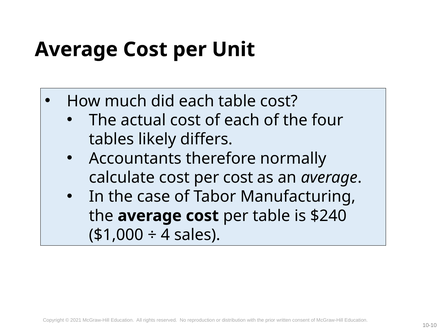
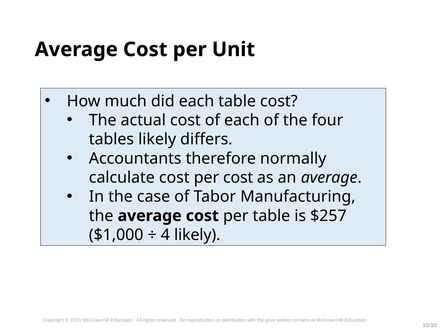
$240: $240 -> $257
4 sales: sales -> likely
